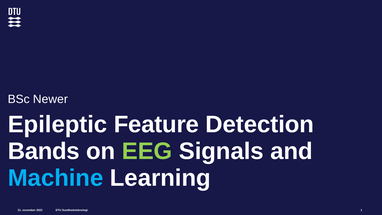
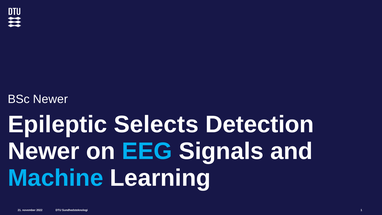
Feature: Feature -> Selects
Bands at (44, 151): Bands -> Newer
EEG colour: light green -> light blue
